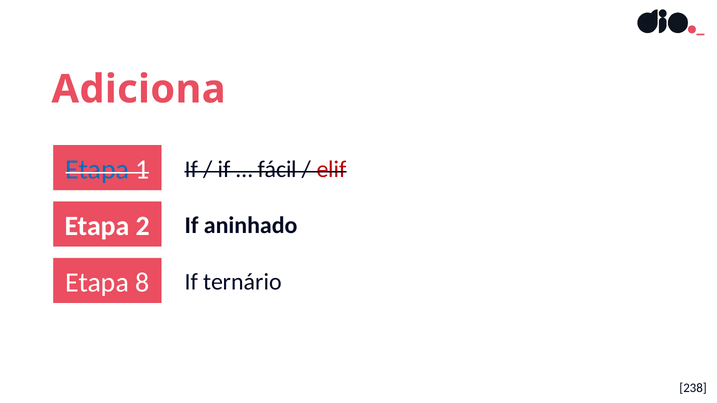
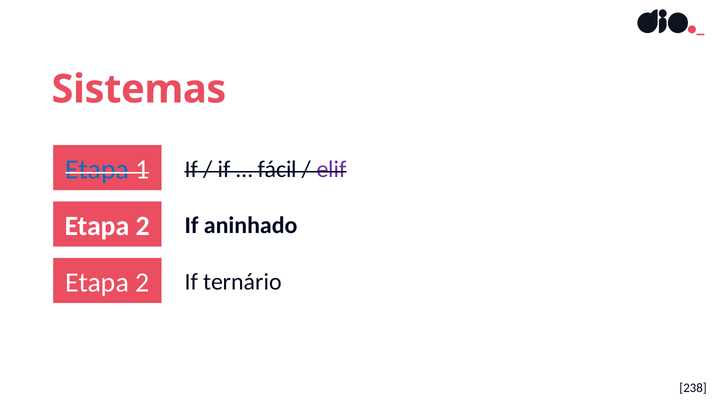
Adiciona: Adiciona -> Sistemas
elif colour: red -> purple
8 at (142, 283): 8 -> 2
